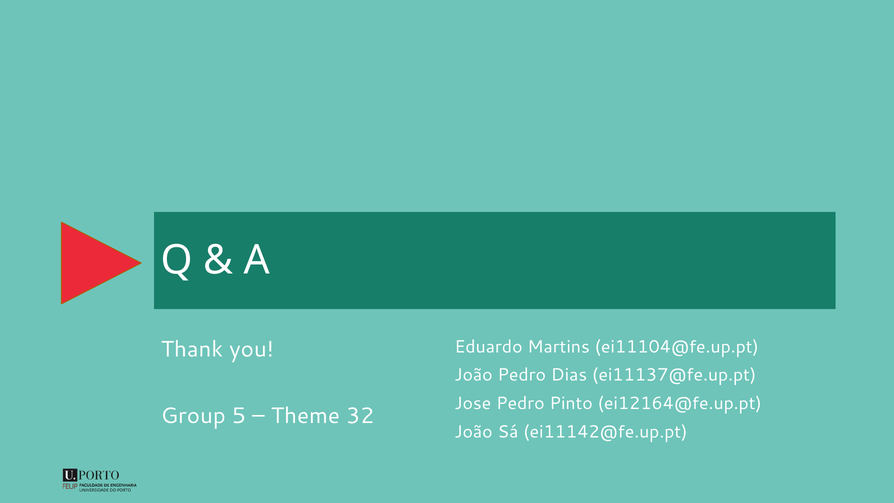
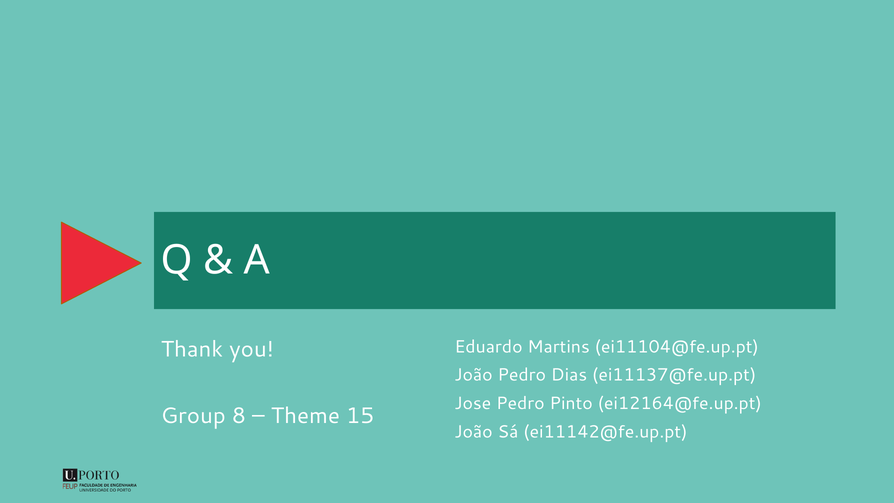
5: 5 -> 8
32: 32 -> 15
